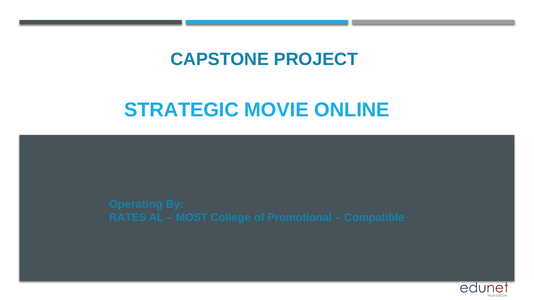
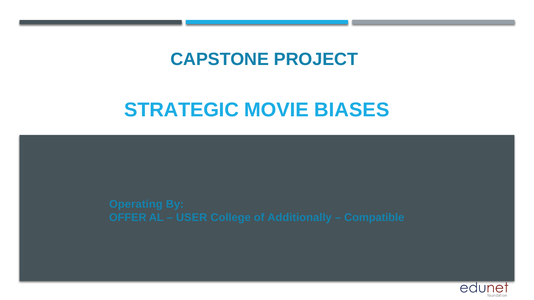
ONLINE: ONLINE -> BIASES
RATES: RATES -> OFFER
MOST: MOST -> USER
Promotional: Promotional -> Additionally
